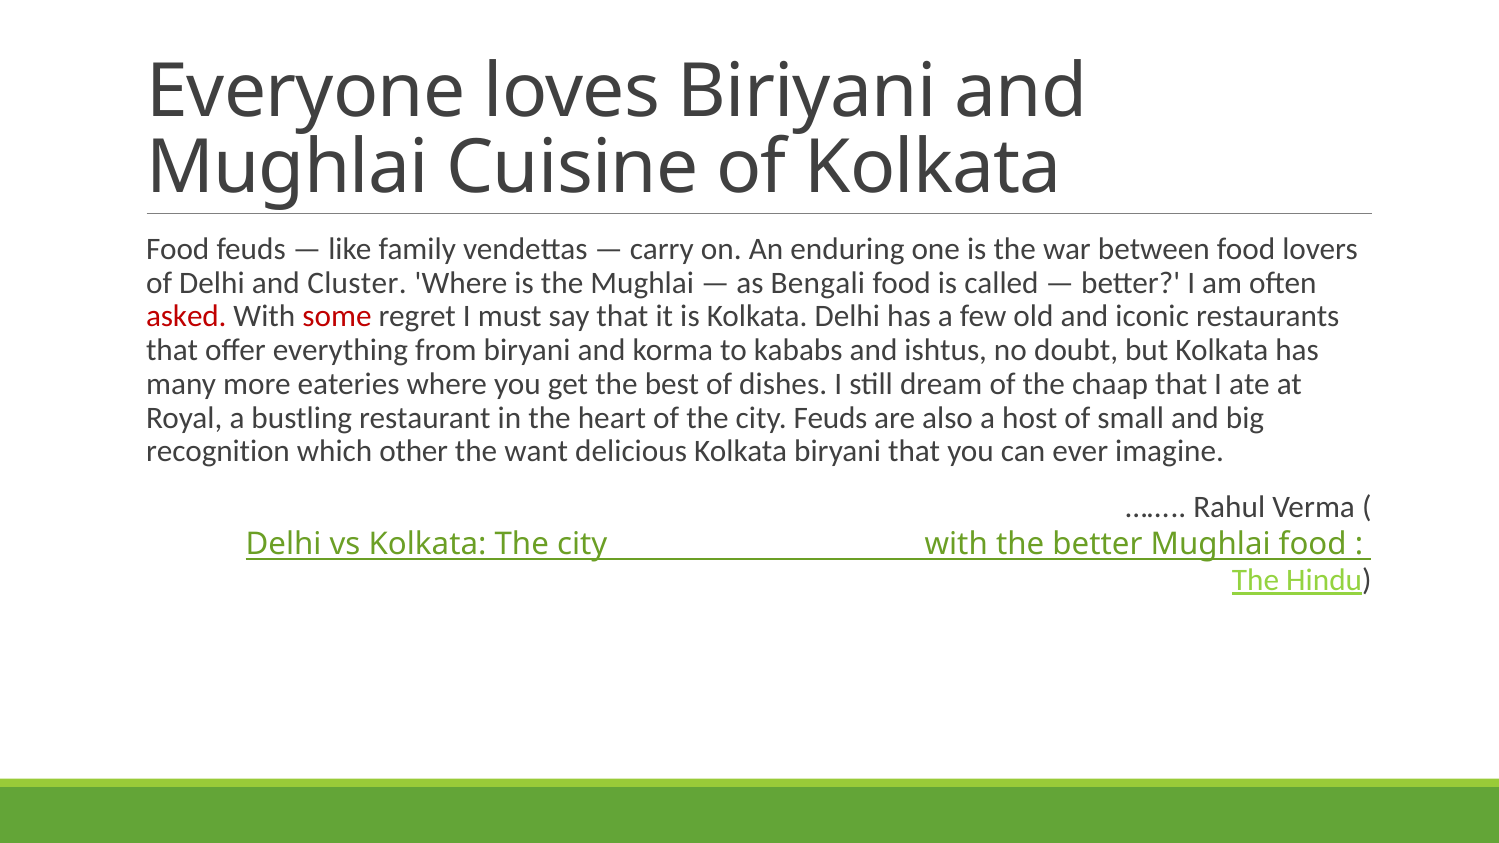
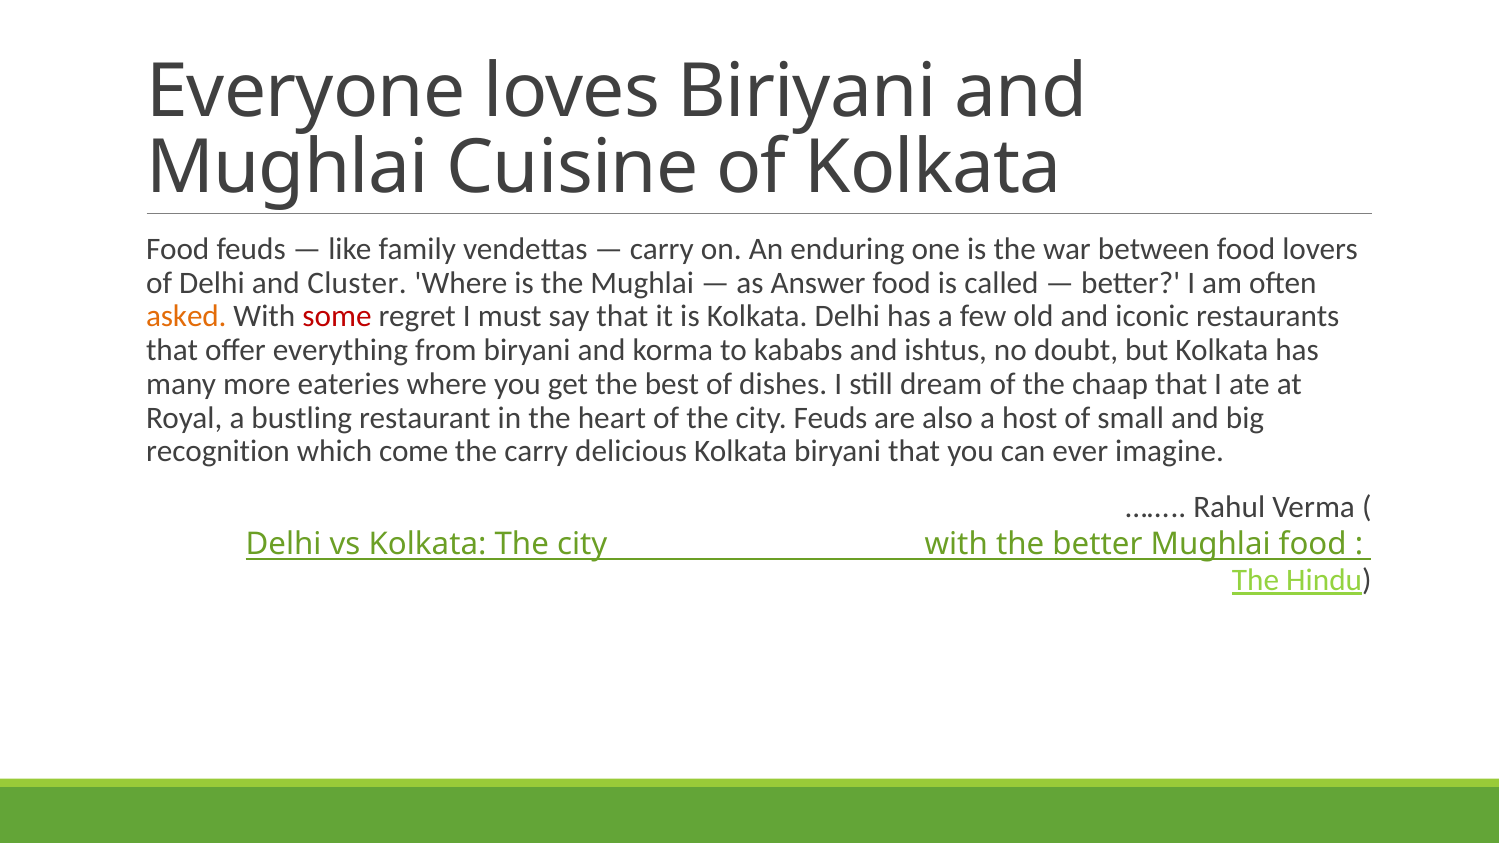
Bengali: Bengali -> Answer
asked colour: red -> orange
other: other -> come
the want: want -> carry
